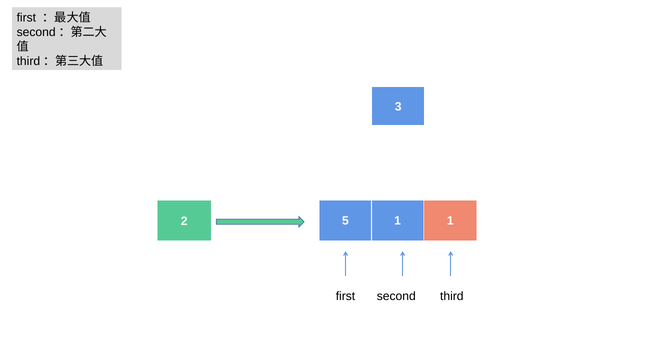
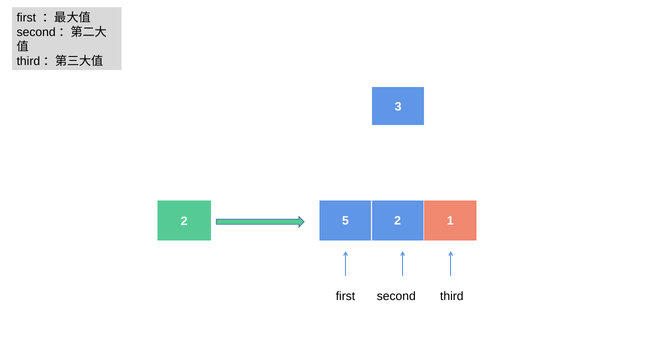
5 1: 1 -> 2
